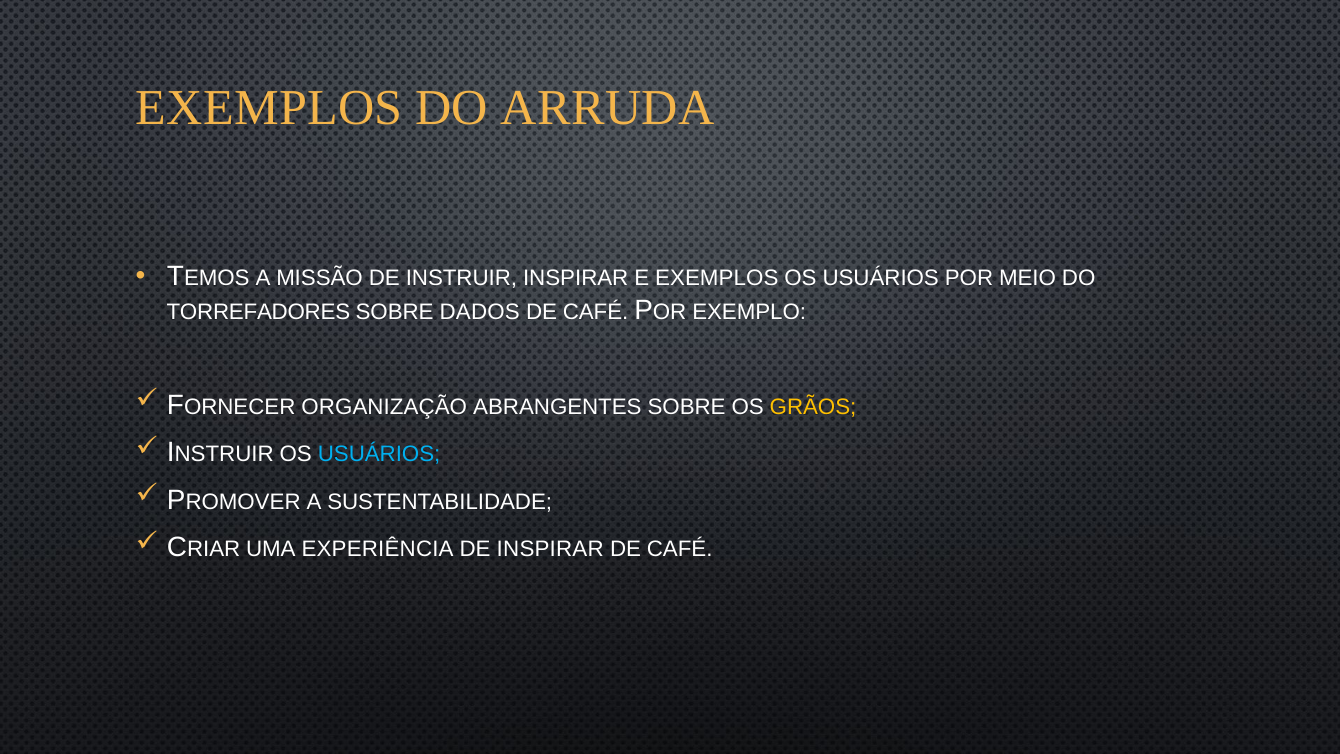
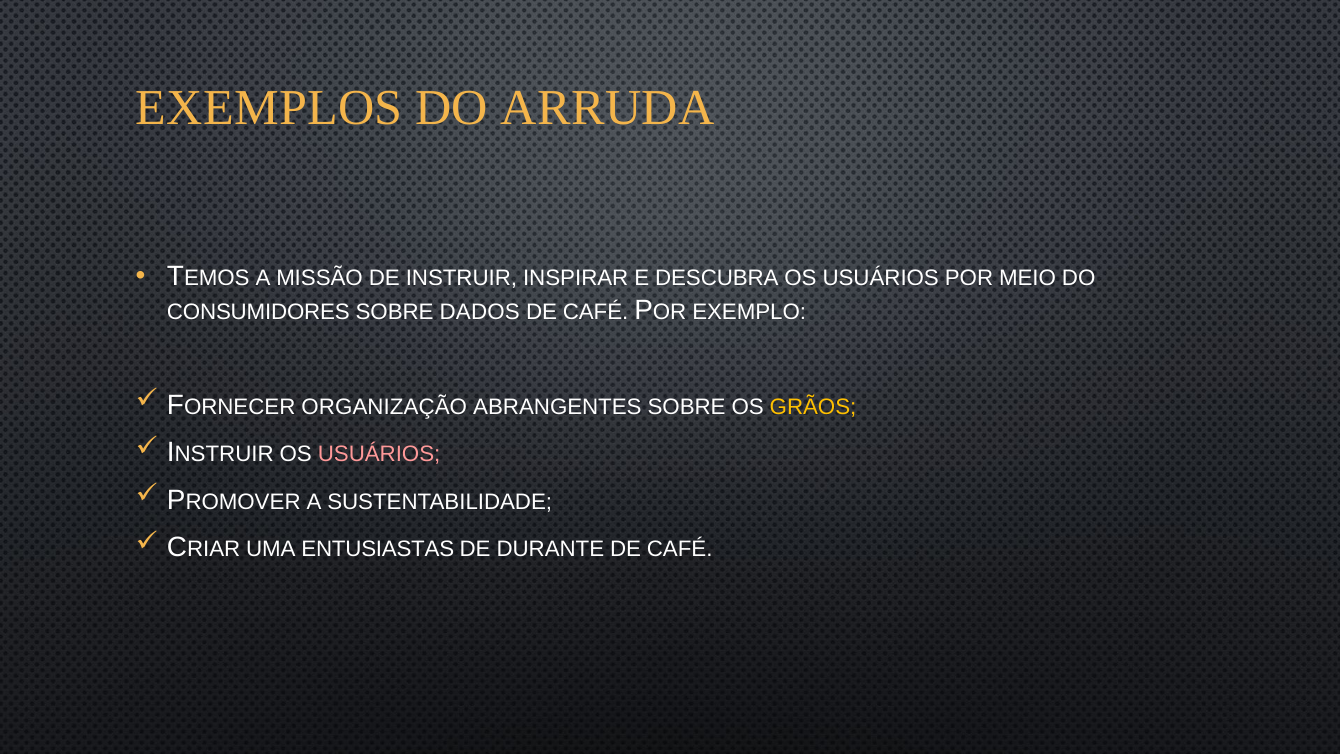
E EXEMPLOS: EXEMPLOS -> DESCUBRA
TORREFADORES: TORREFADORES -> CONSUMIDORES
USUÁRIOS at (379, 454) colour: light blue -> pink
EXPERIÊNCIA: EXPERIÊNCIA -> ENTUSIASTAS
DE INSPIRAR: INSPIRAR -> DURANTE
